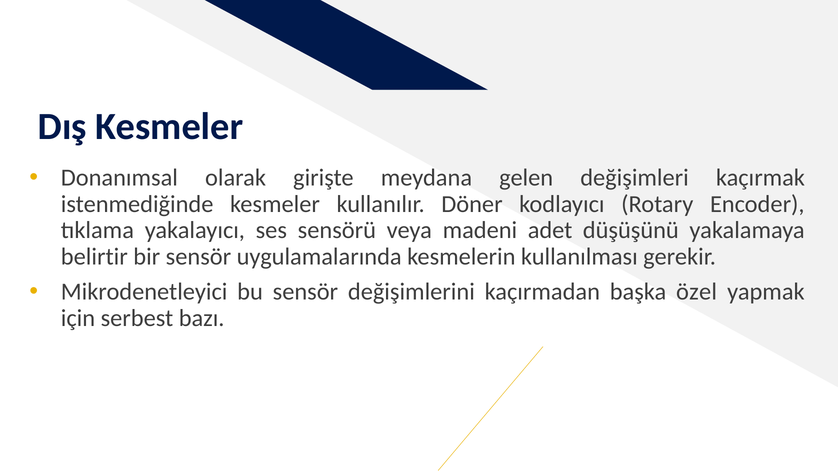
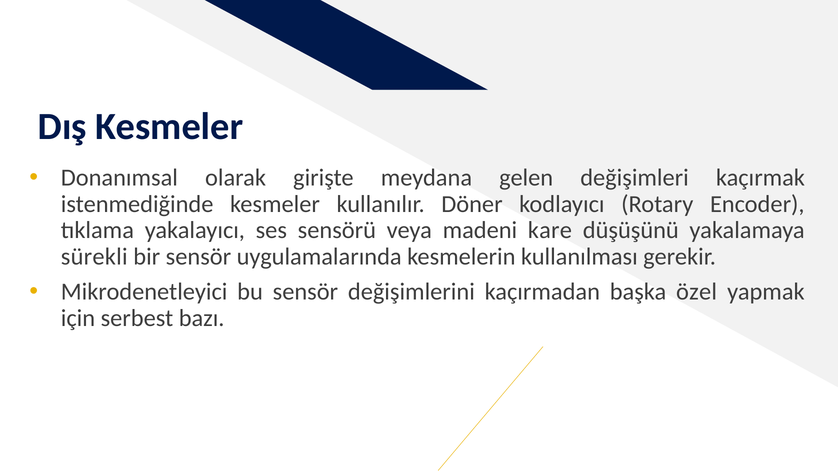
adet: adet -> kare
belirtir: belirtir -> sürekli
